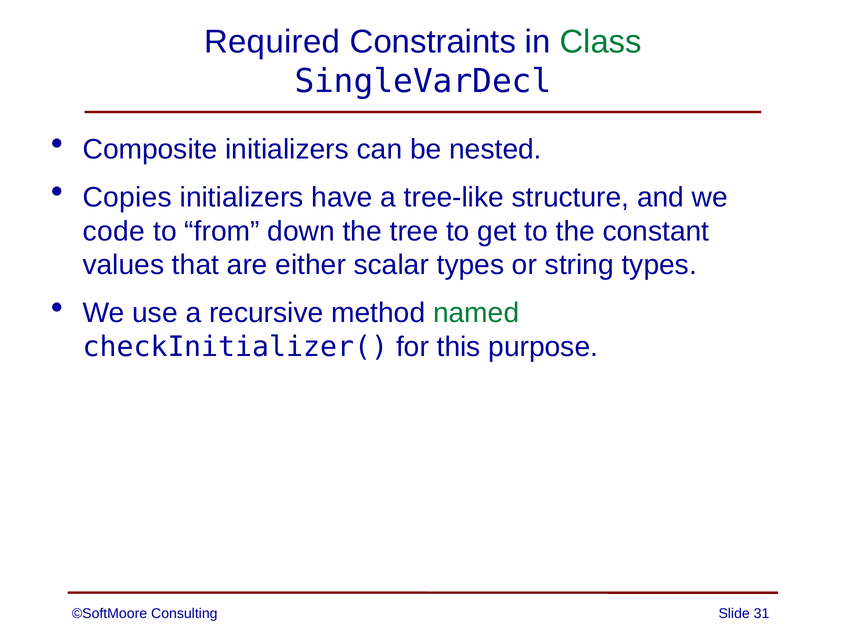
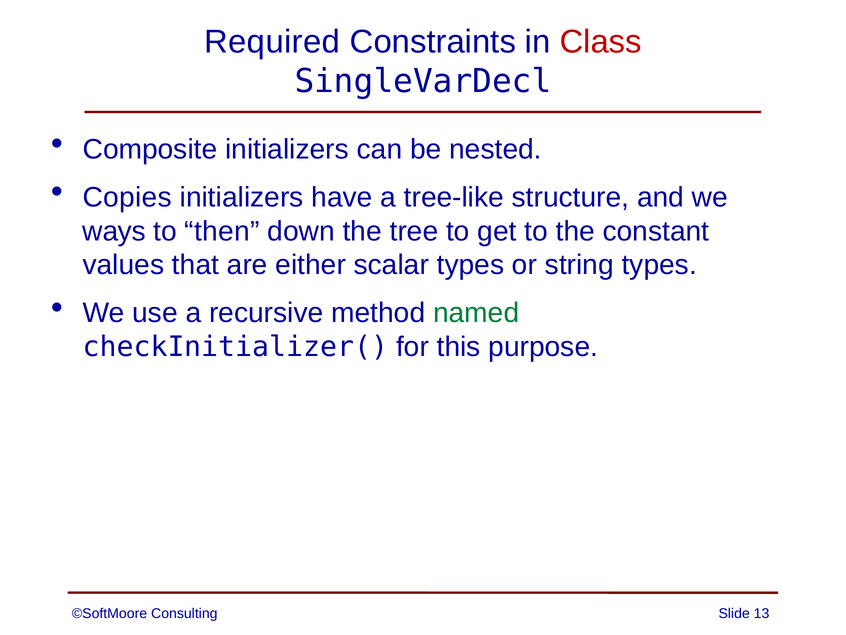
Class colour: green -> red
code: code -> ways
from: from -> then
31: 31 -> 13
